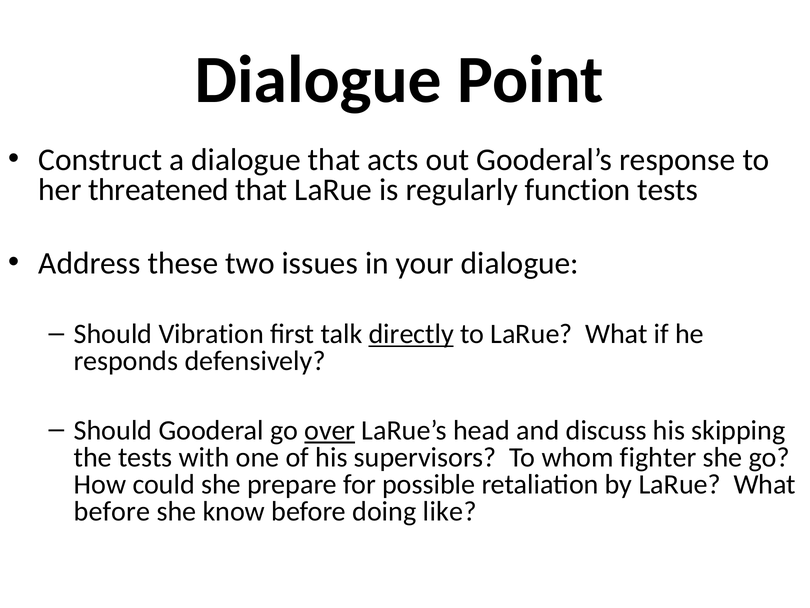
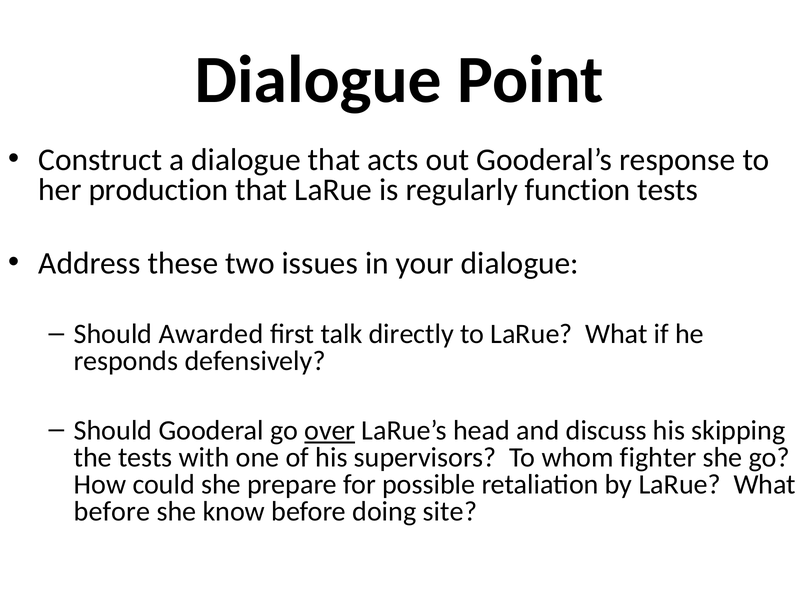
threatened: threatened -> production
Vibration: Vibration -> Awarded
directly underline: present -> none
like: like -> site
